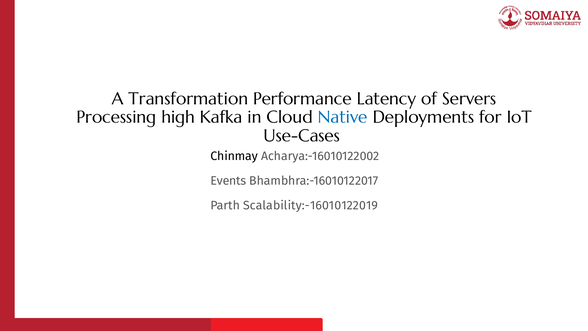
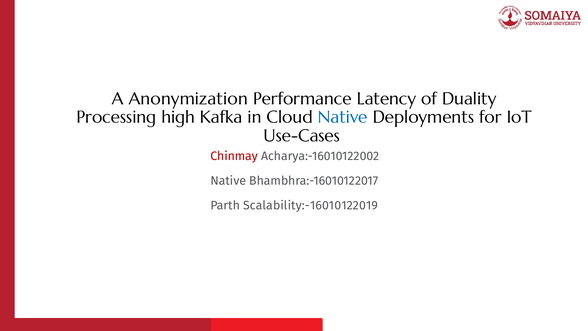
Transformation: Transformation -> Anonymization
Servers: Servers -> Duality
Chinmay colour: black -> red
Events at (228, 181): Events -> Native
